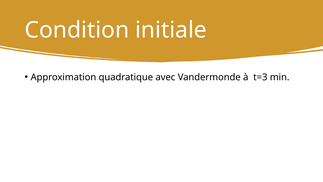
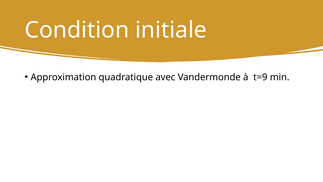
t=3: t=3 -> t=9
